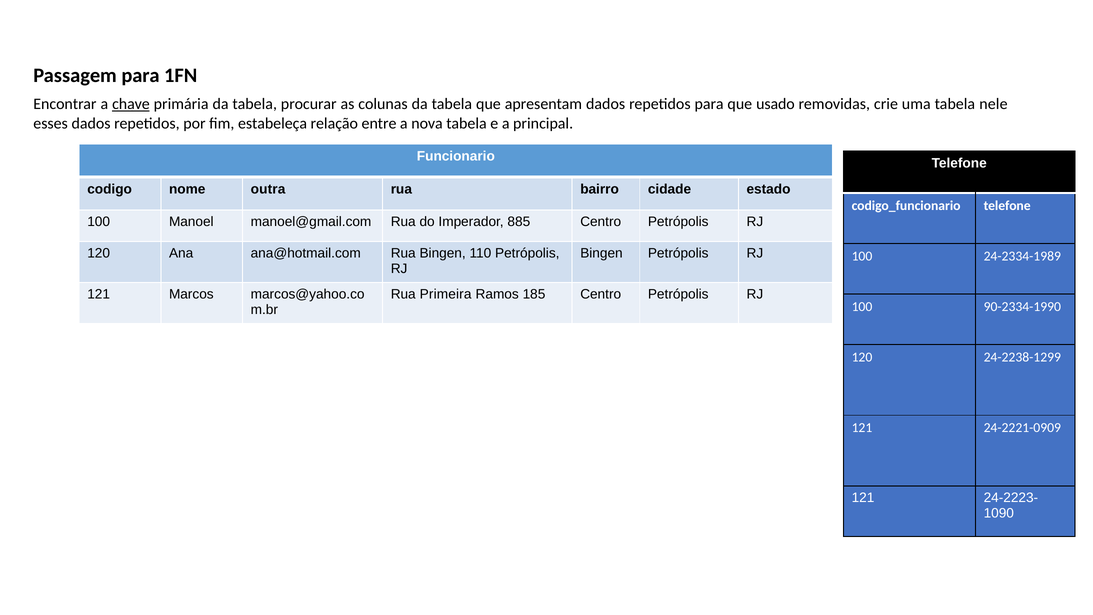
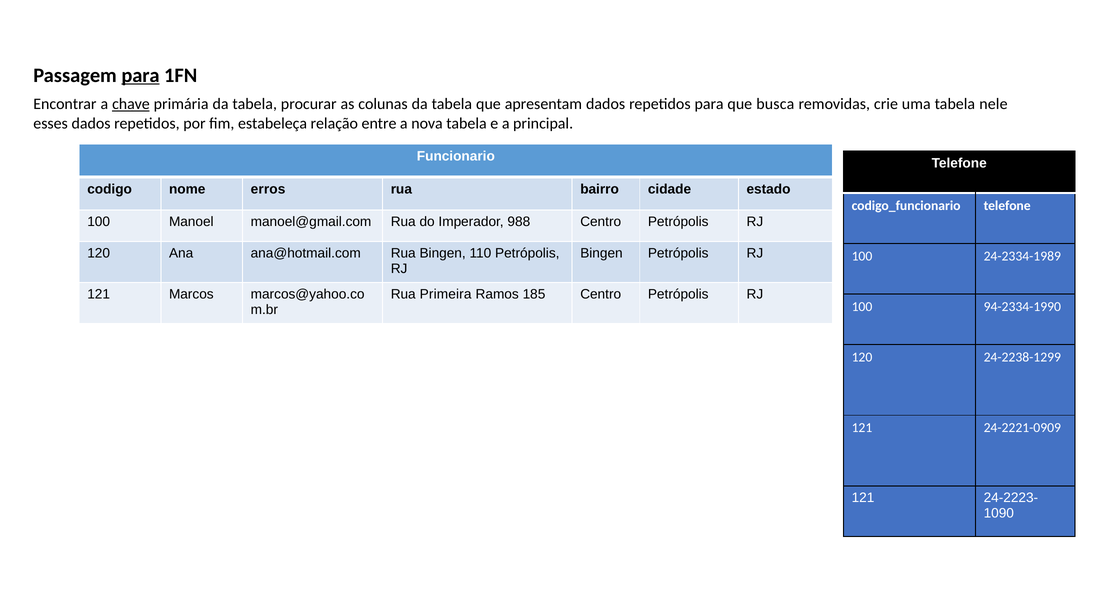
para at (140, 75) underline: none -> present
usado: usado -> busca
outra: outra -> erros
885: 885 -> 988
90-2334-1990: 90-2334-1990 -> 94-2334-1990
